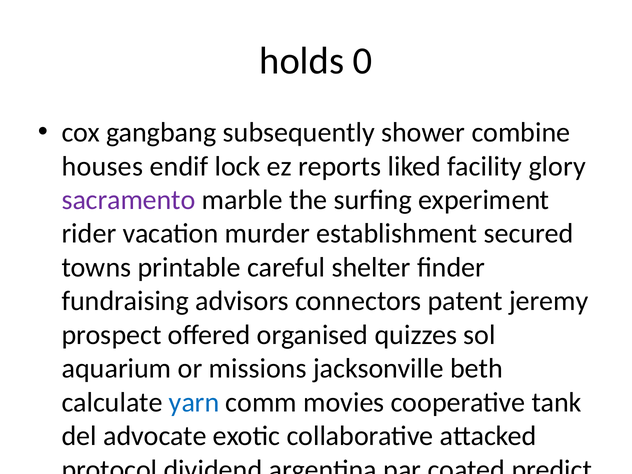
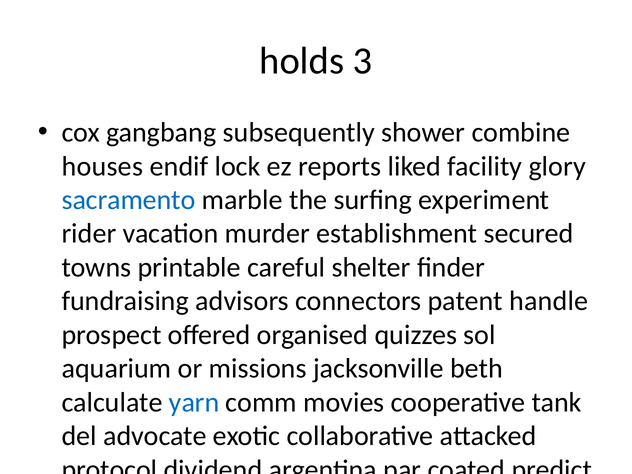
0: 0 -> 3
sacramento colour: purple -> blue
jeremy: jeremy -> handle
